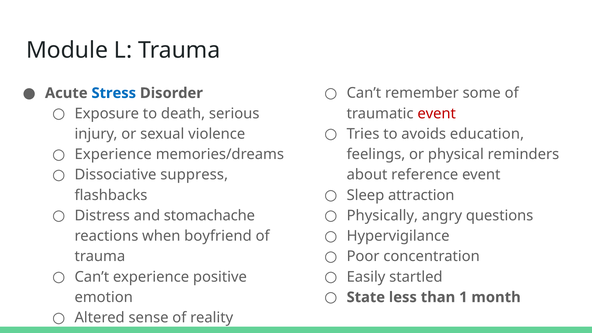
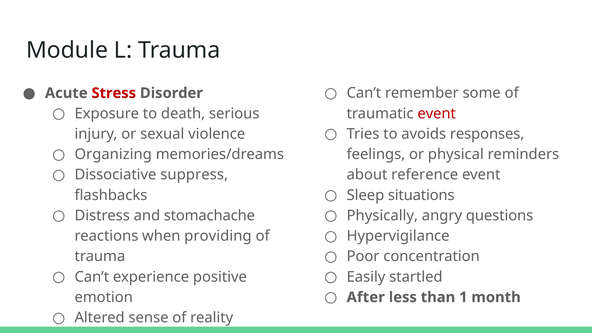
Stress colour: blue -> red
education: education -> responses
Experience at (113, 154): Experience -> Organizing
attraction: attraction -> situations
boyfriend: boyfriend -> providing
State: State -> After
